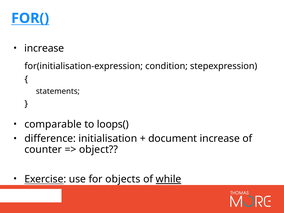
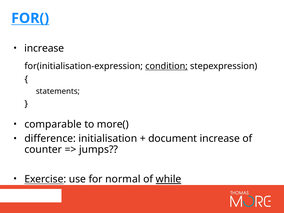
condition underline: none -> present
loops(: loops( -> more(
object: object -> jumps
objects: objects -> normal
